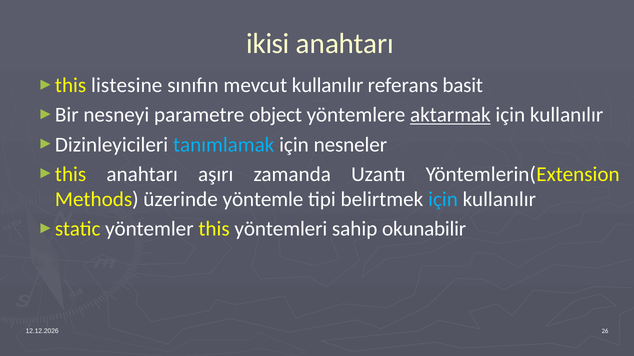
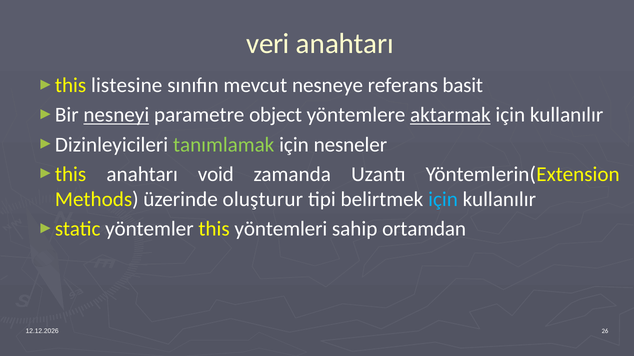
ikisi: ikisi -> veri
mevcut kullanılır: kullanılır -> nesneye
nesneyi underline: none -> present
tanımlamak colour: light blue -> light green
aşırı: aşırı -> void
yöntemle: yöntemle -> oluşturur
okunabilir: okunabilir -> ortamdan
